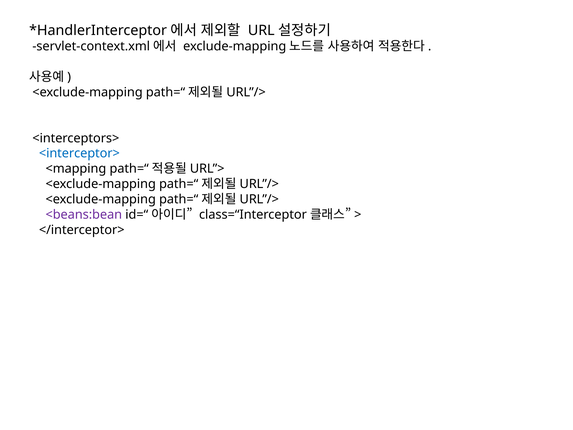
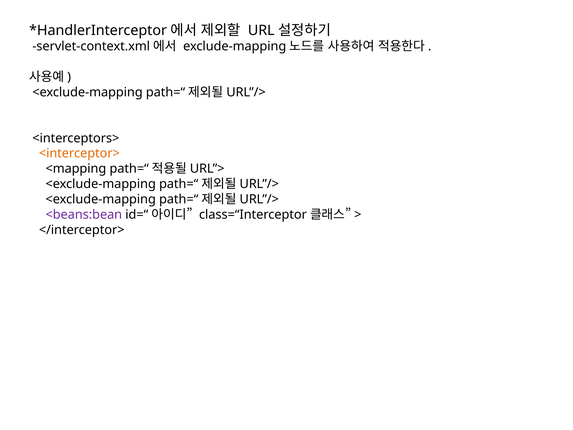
<interceptor> colour: blue -> orange
